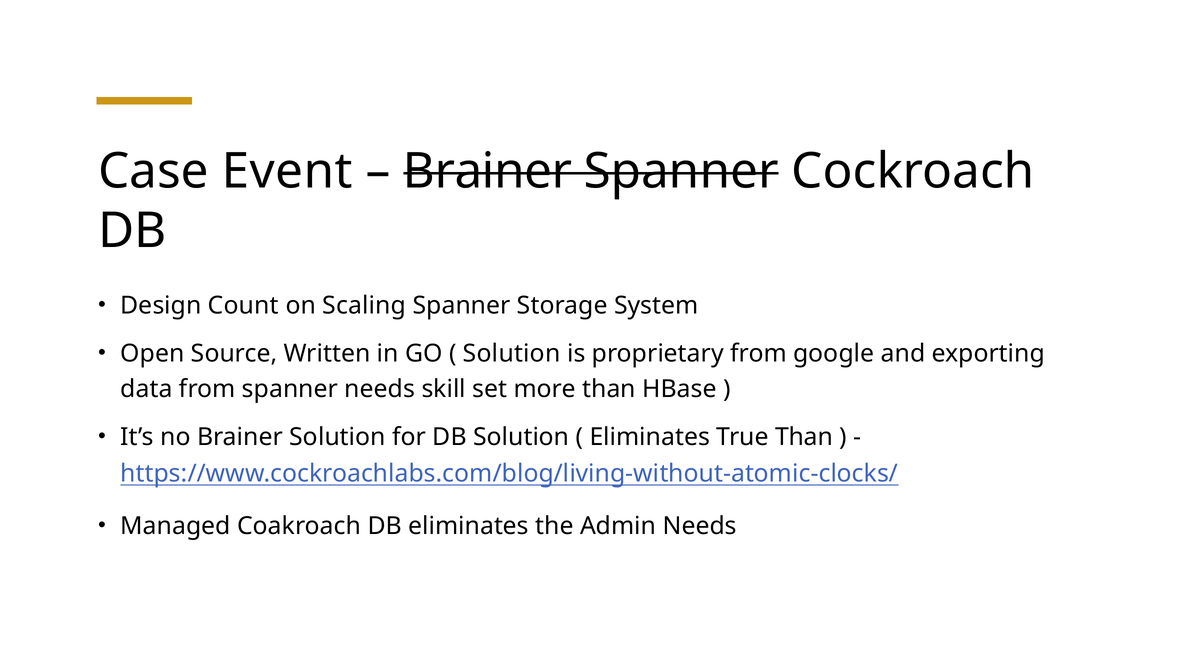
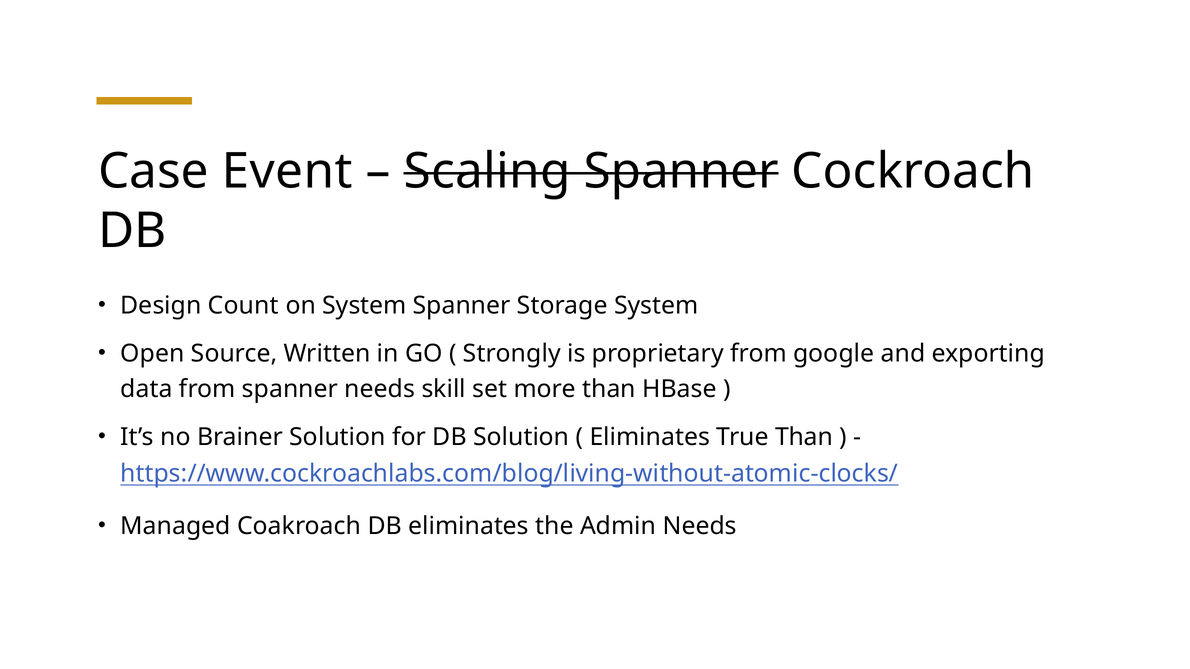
Brainer at (488, 172): Brainer -> Scaling
on Scaling: Scaling -> System
Solution at (512, 354): Solution -> Strongly
